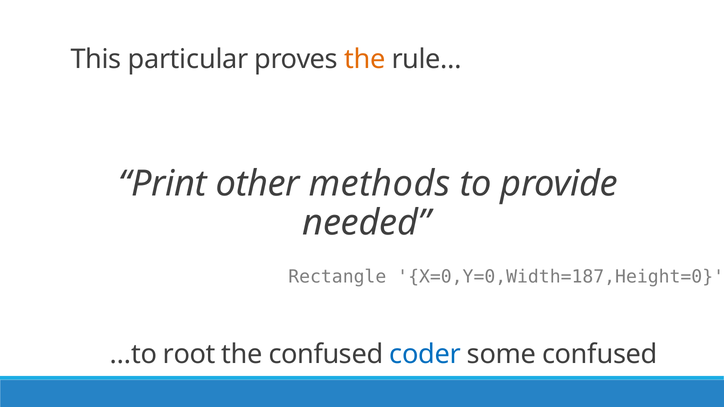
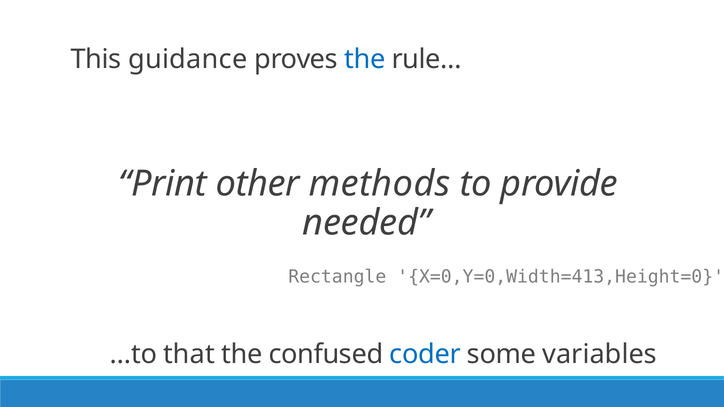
particular: particular -> guidance
the at (365, 59) colour: orange -> blue
X=0,Y=0,Width=187,Height=0: X=0,Y=0,Width=187,Height=0 -> X=0,Y=0,Width=413,Height=0
root: root -> that
some confused: confused -> variables
